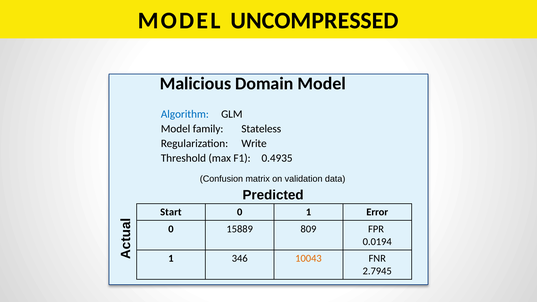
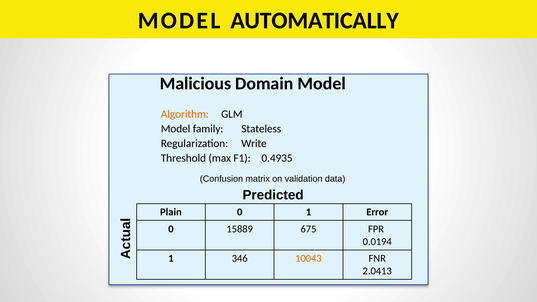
UNCOMPRESSED: UNCOMPRESSED -> AUTOMATICALLY
Algorithm colour: blue -> orange
Start: Start -> Plain
809: 809 -> 675
2.7945: 2.7945 -> 2.0413
